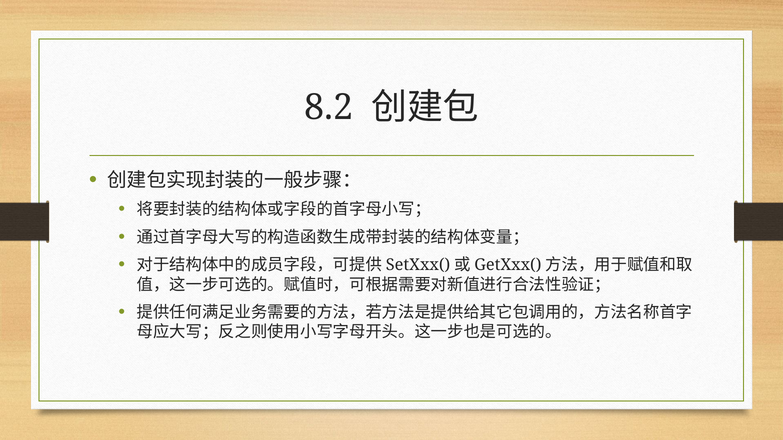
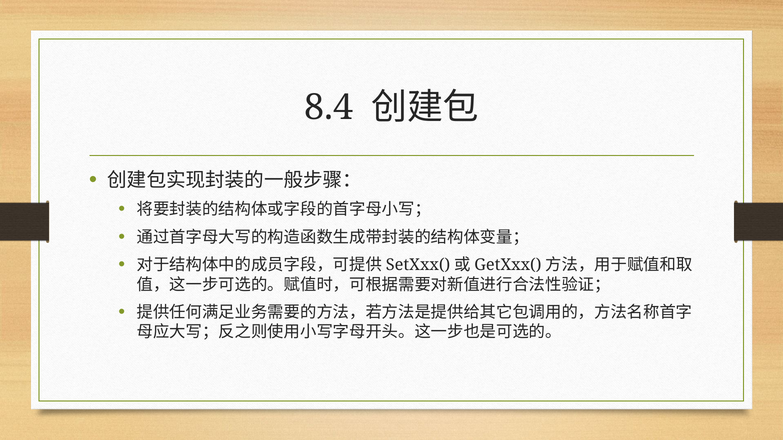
8.2: 8.2 -> 8.4
